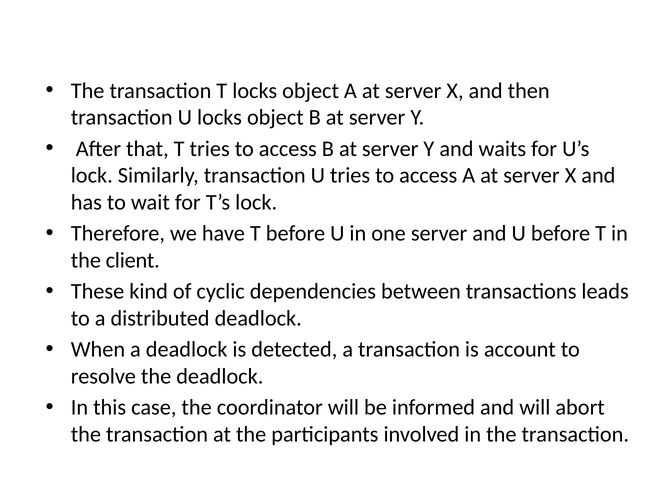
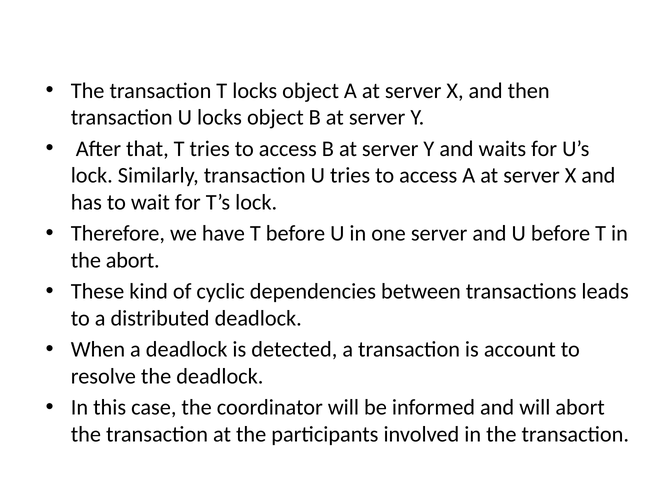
the client: client -> abort
